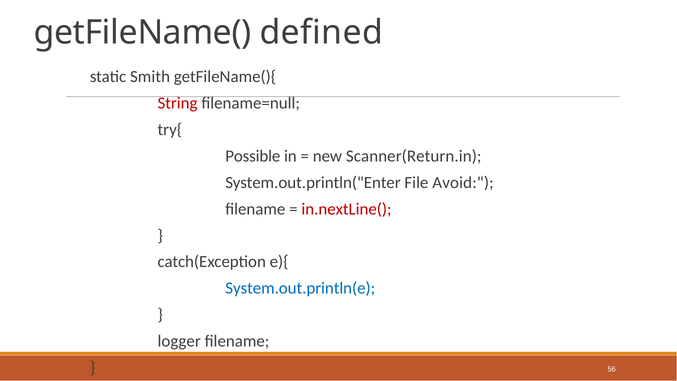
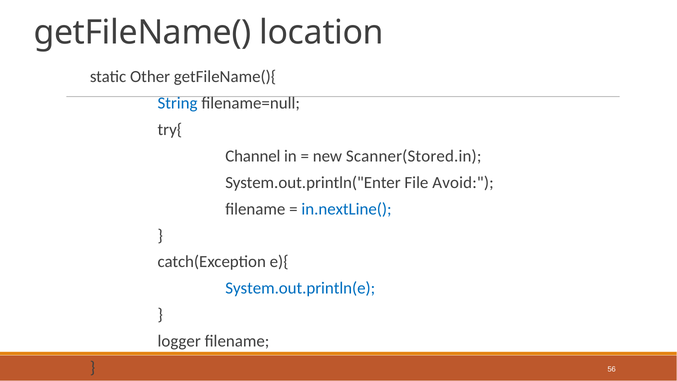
defined: defined -> location
Smith: Smith -> Other
String colour: red -> blue
Possible: Possible -> Channel
Scanner(Return.in: Scanner(Return.in -> Scanner(Stored.in
in.nextLine( colour: red -> blue
